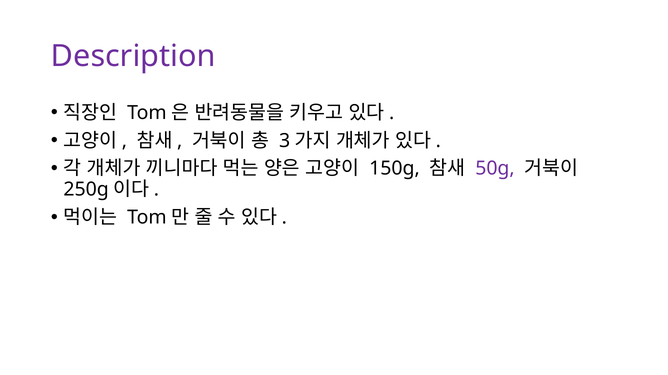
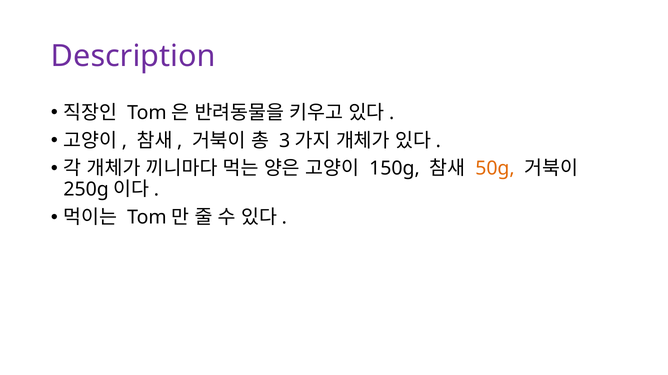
50g colour: purple -> orange
